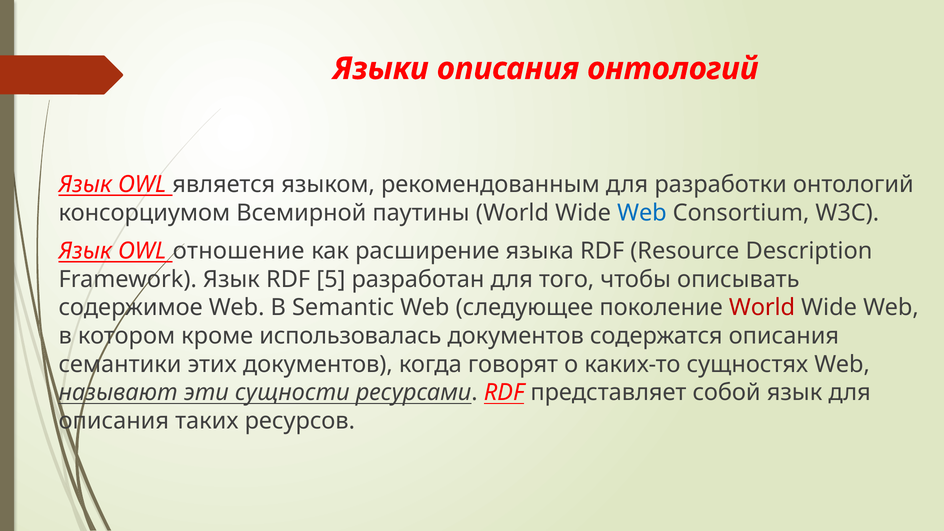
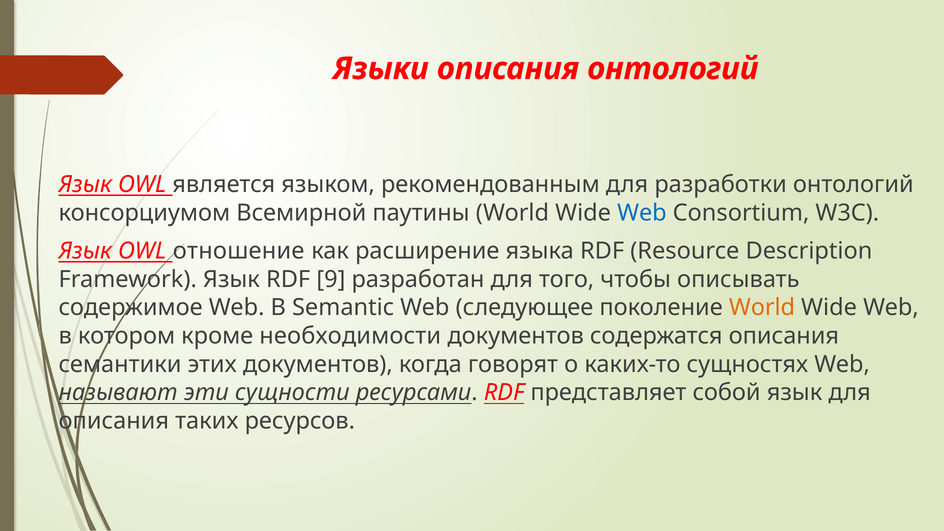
5: 5 -> 9
World at (762, 308) colour: red -> orange
использовалась: использовалась -> необходимости
